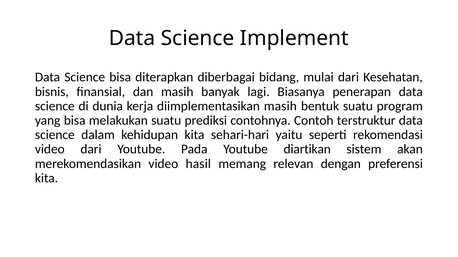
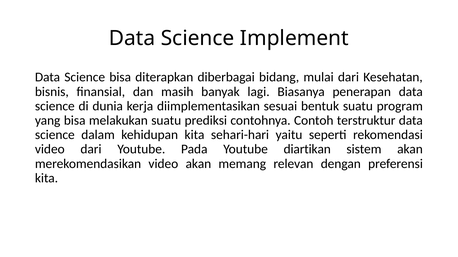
diimplementasikan masih: masih -> sesuai
video hasil: hasil -> akan
